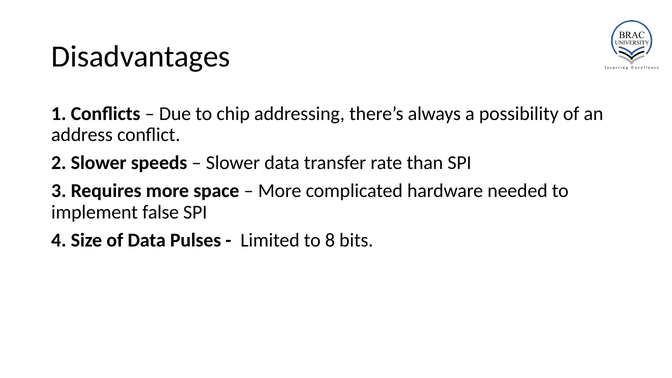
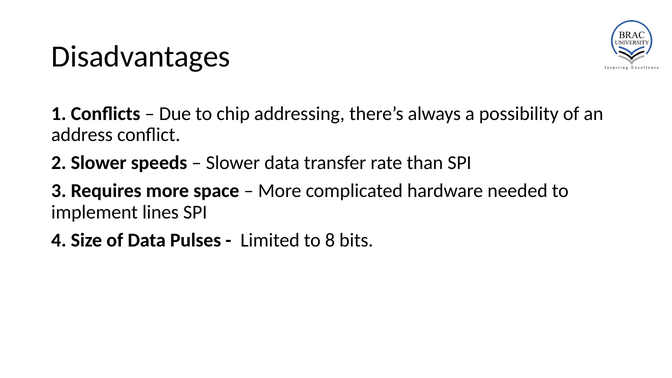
false: false -> lines
